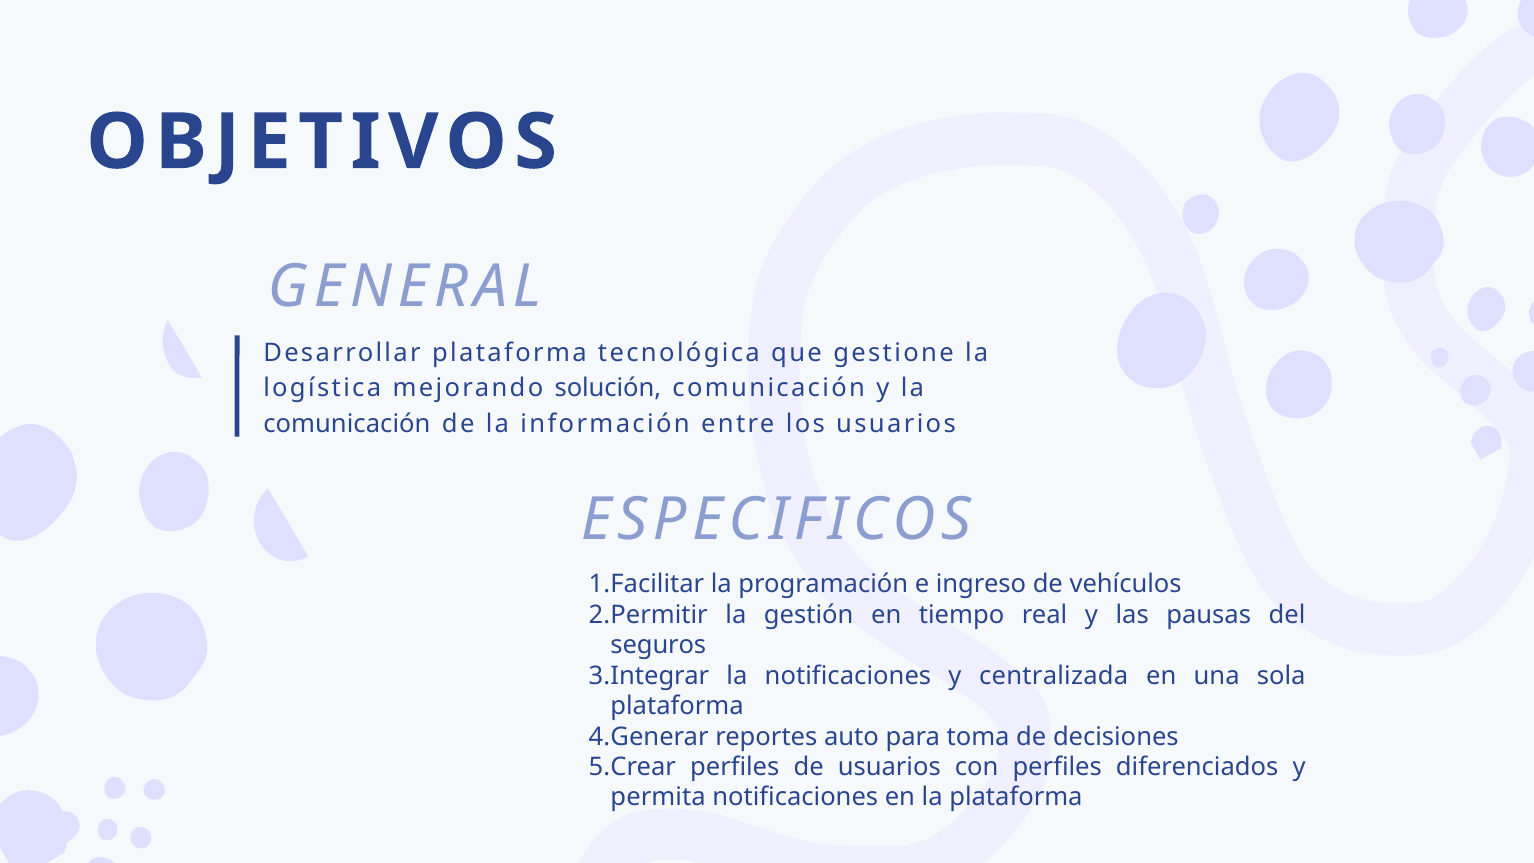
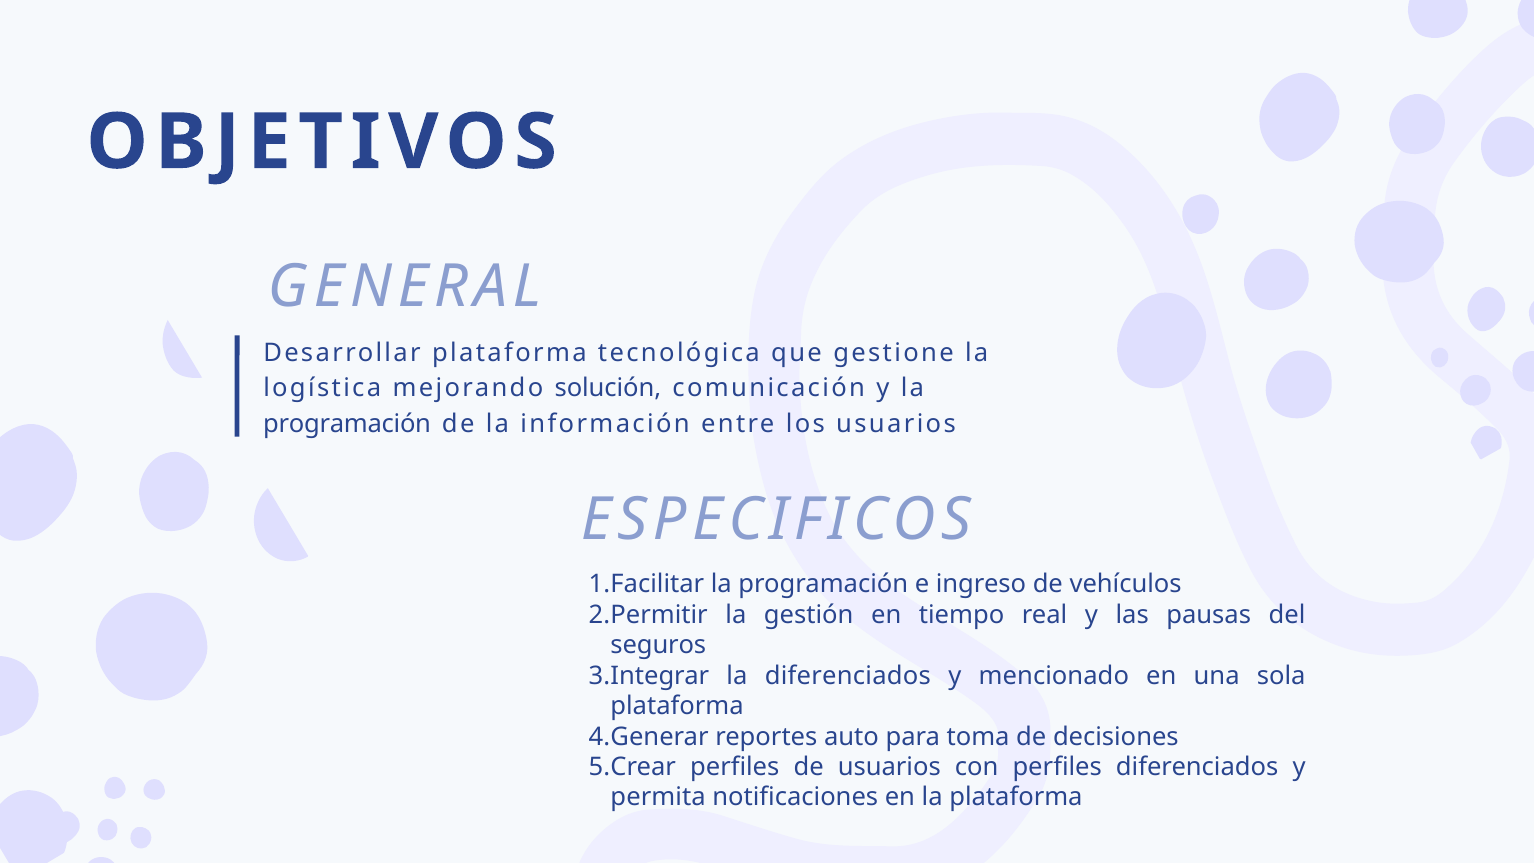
comunicación at (347, 424): comunicación -> programación
la notificaciones: notificaciones -> diferenciados
centralizada: centralizada -> mencionado
